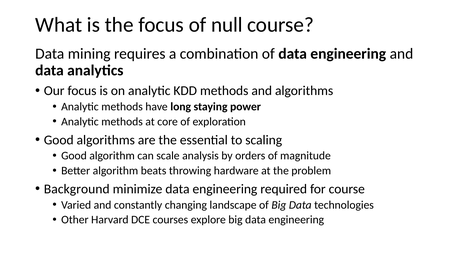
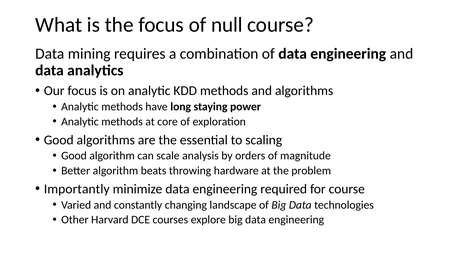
Background: Background -> Importantly
